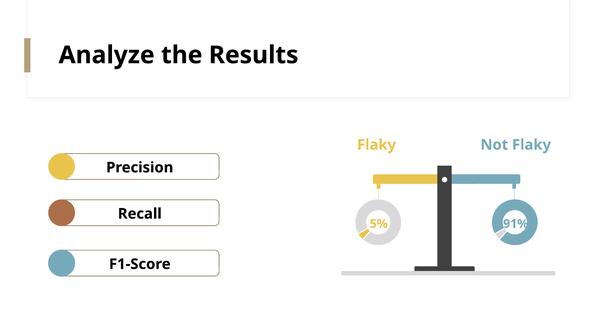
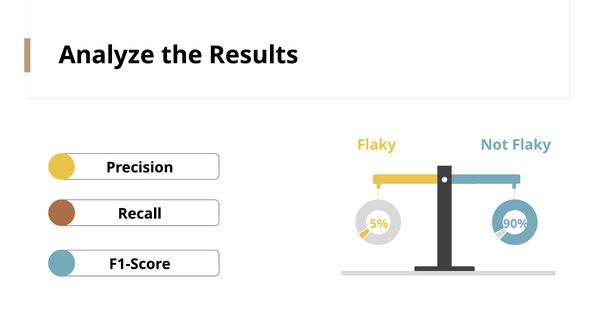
91%: 91% -> 90%
